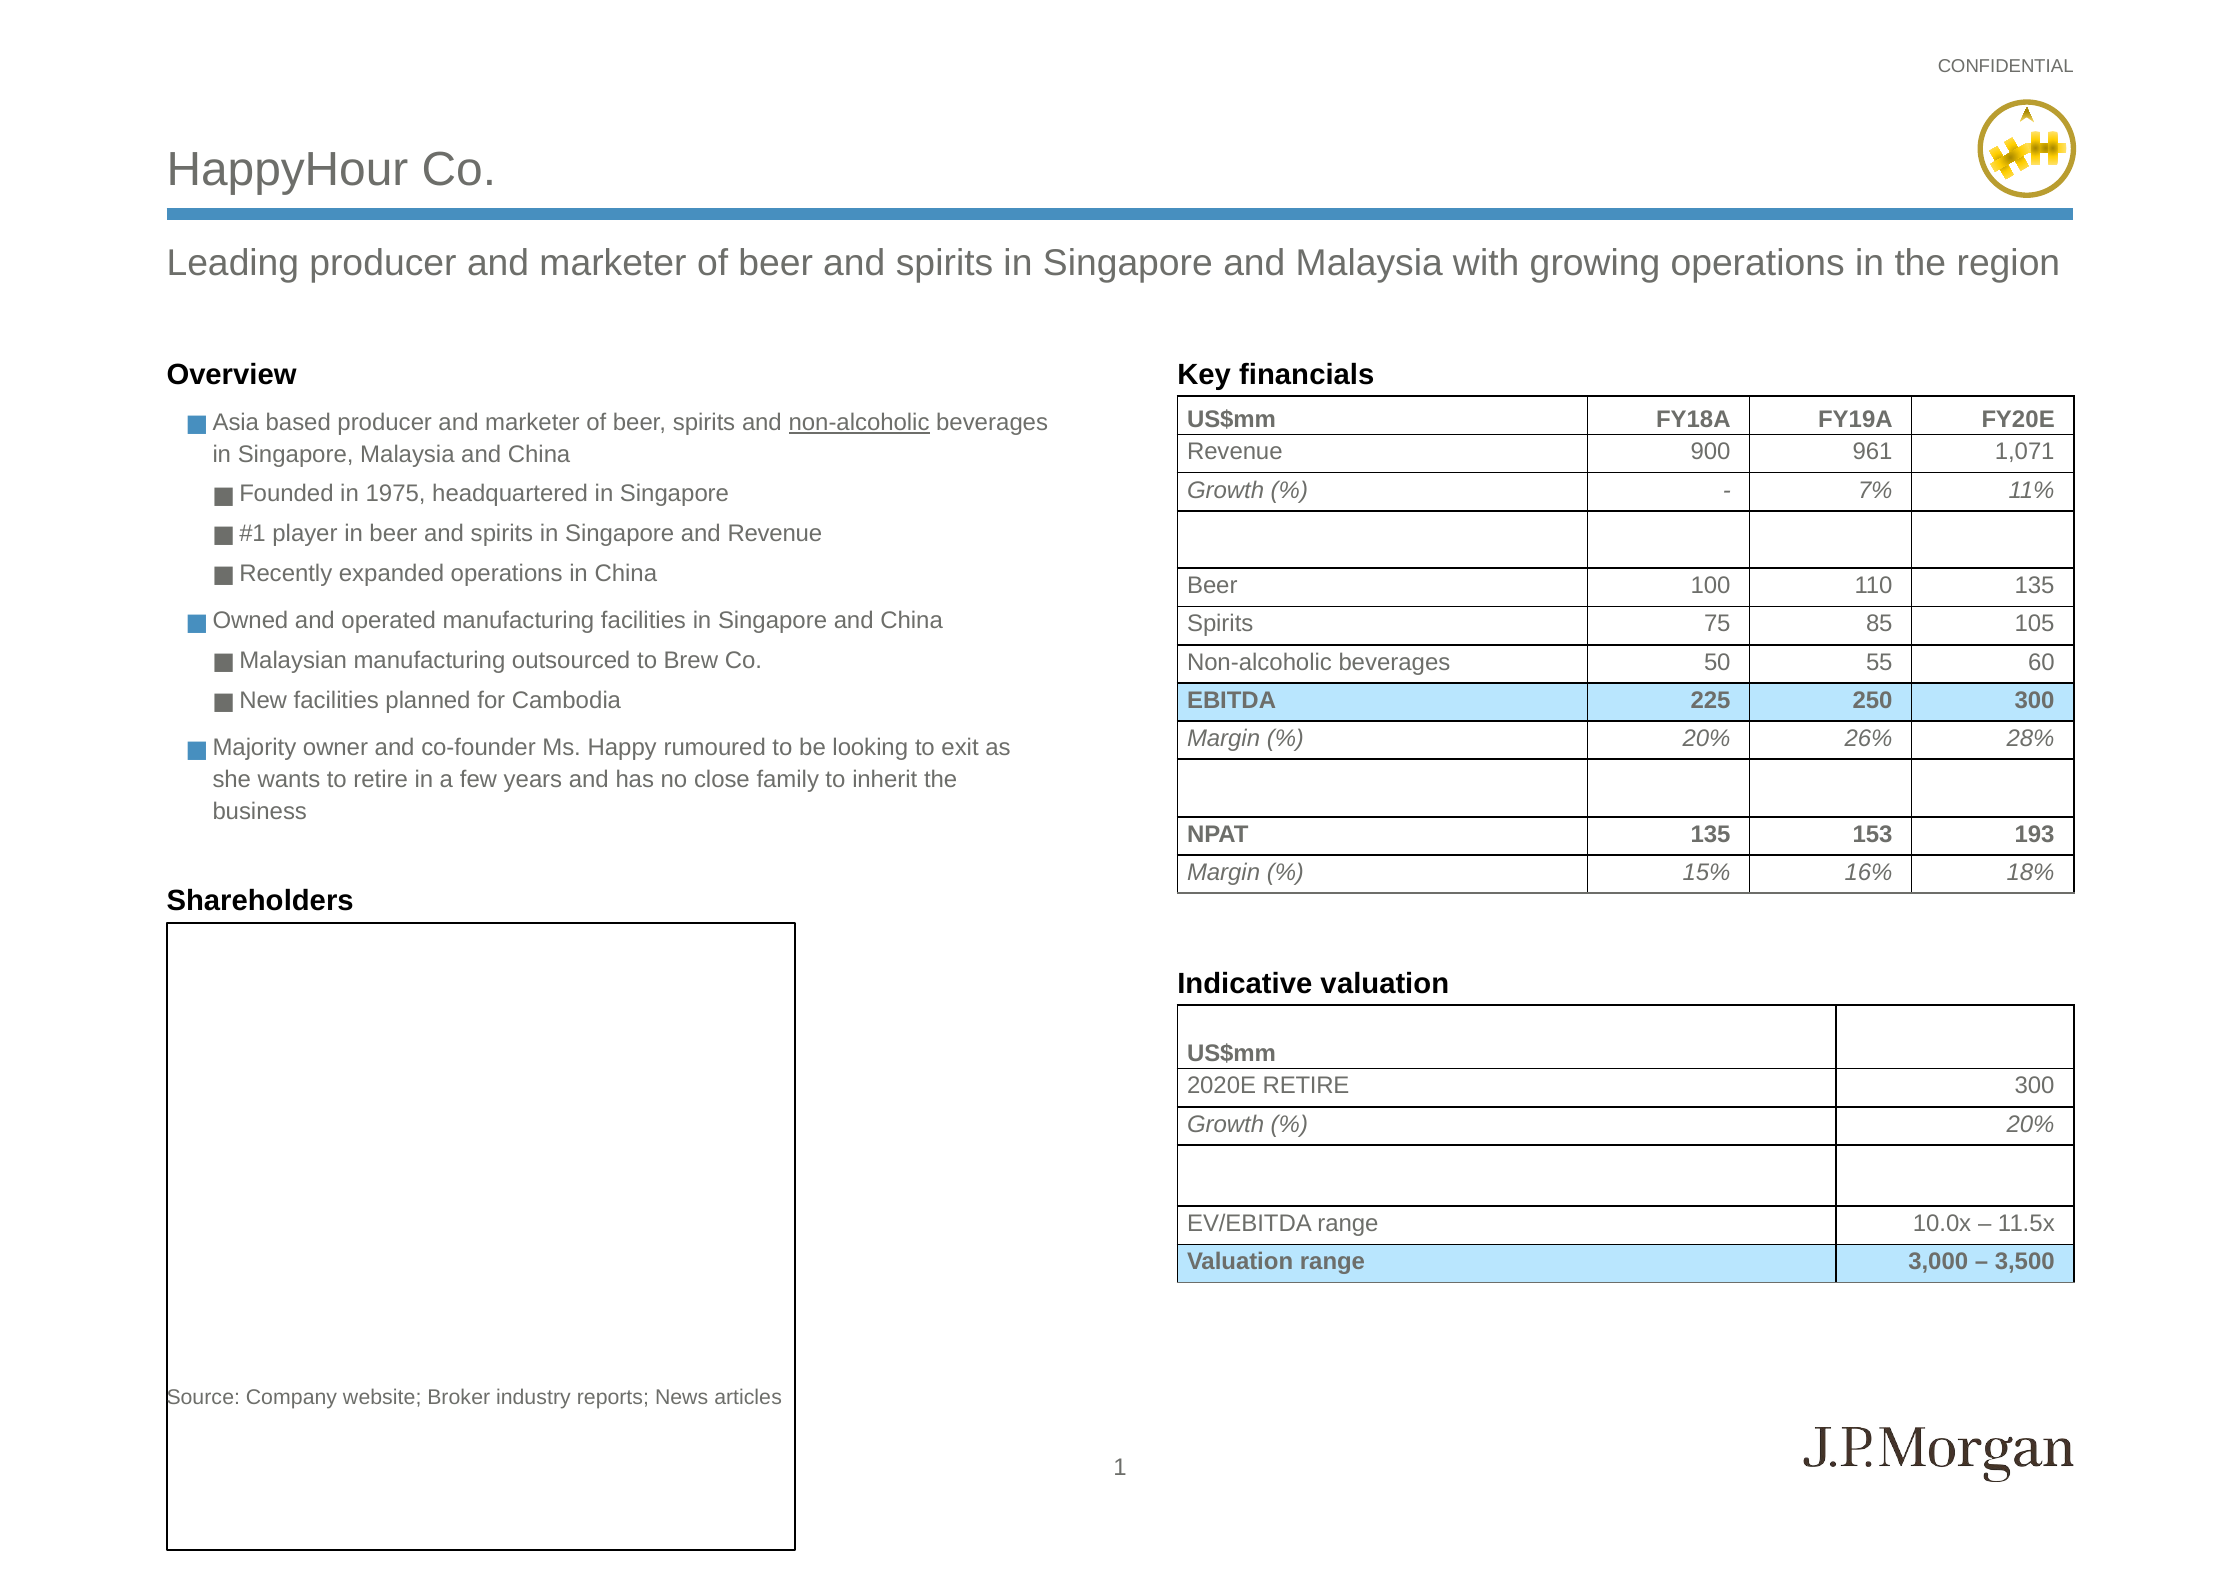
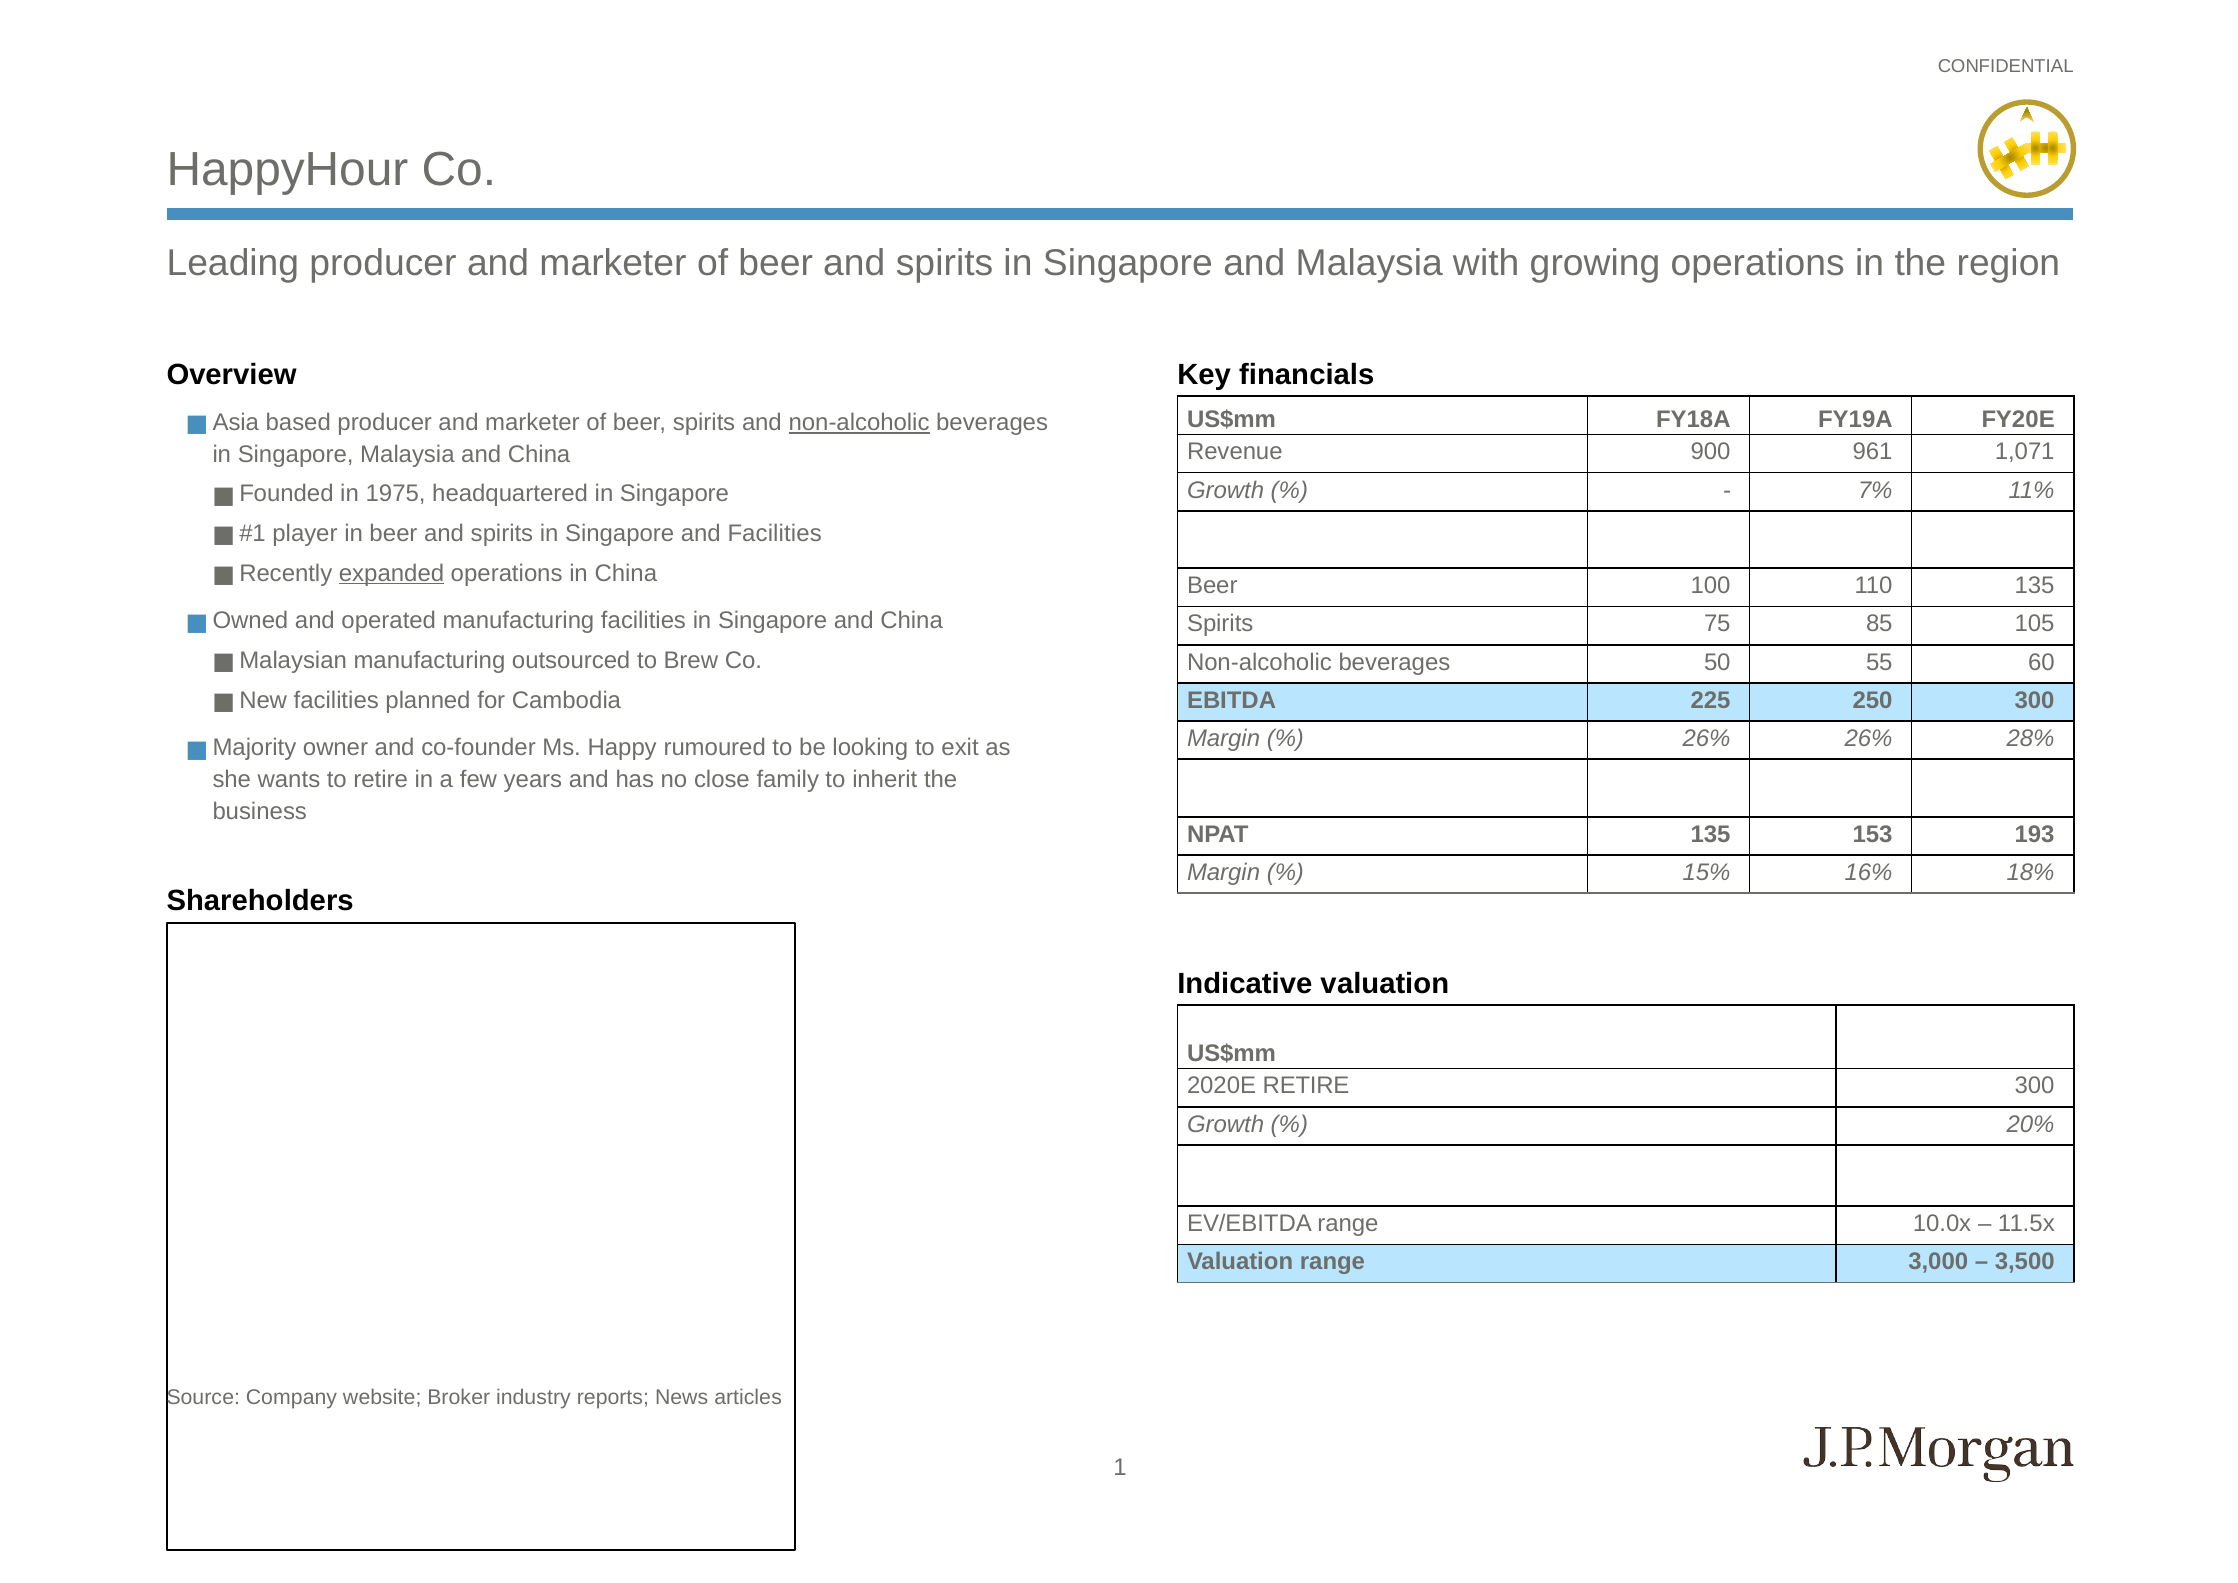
and Revenue: Revenue -> Facilities
expanded underline: none -> present
20% at (1707, 739): 20% -> 26%
